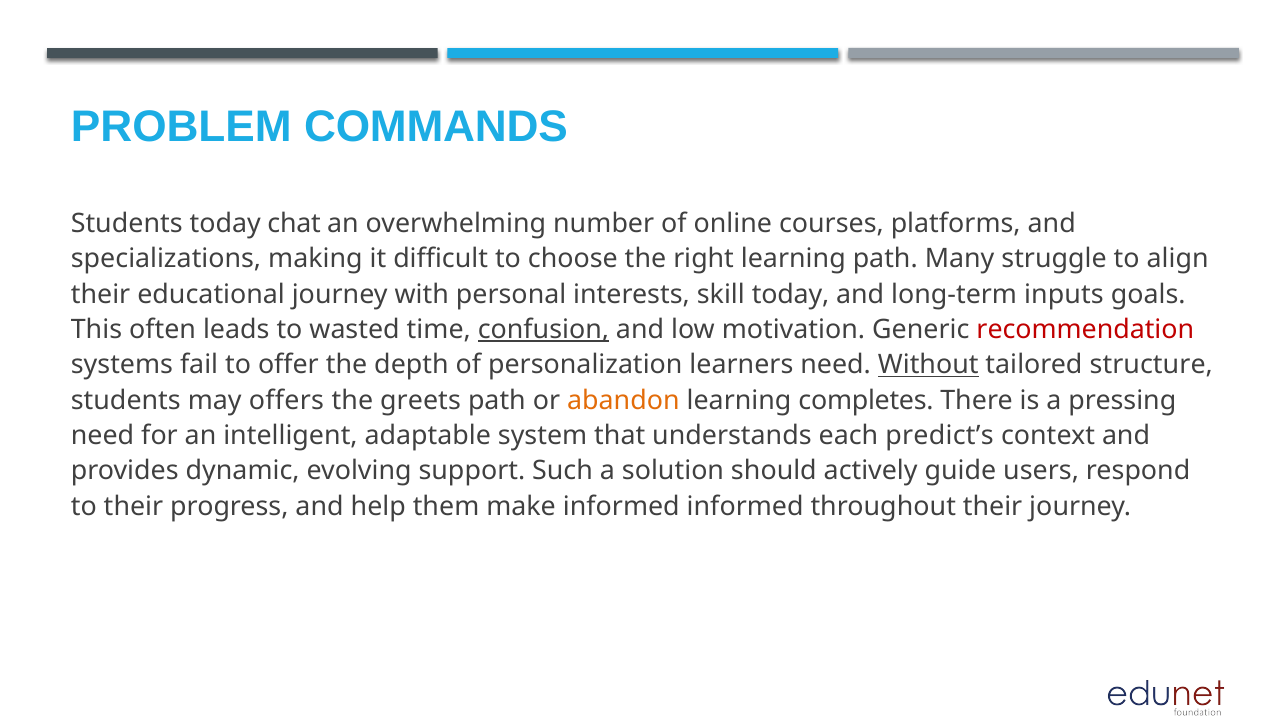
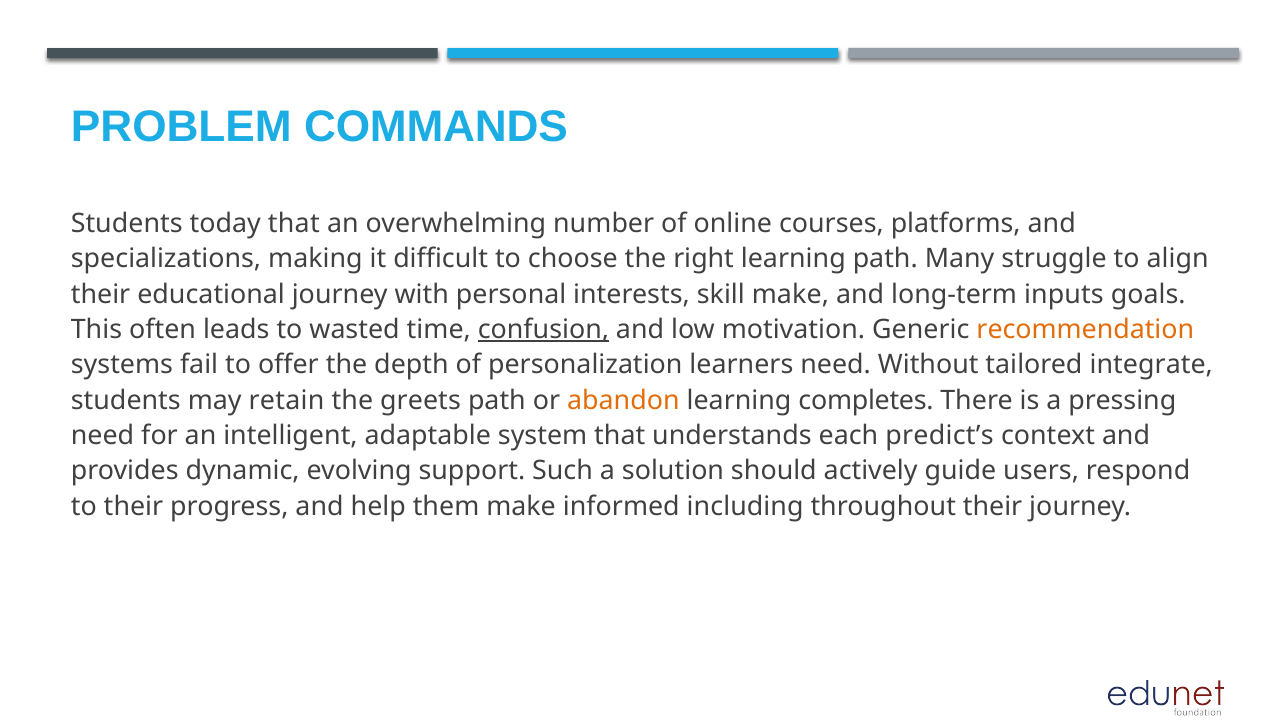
today chat: chat -> that
skill today: today -> make
recommendation colour: red -> orange
Without underline: present -> none
structure: structure -> integrate
offers: offers -> retain
informed informed: informed -> including
